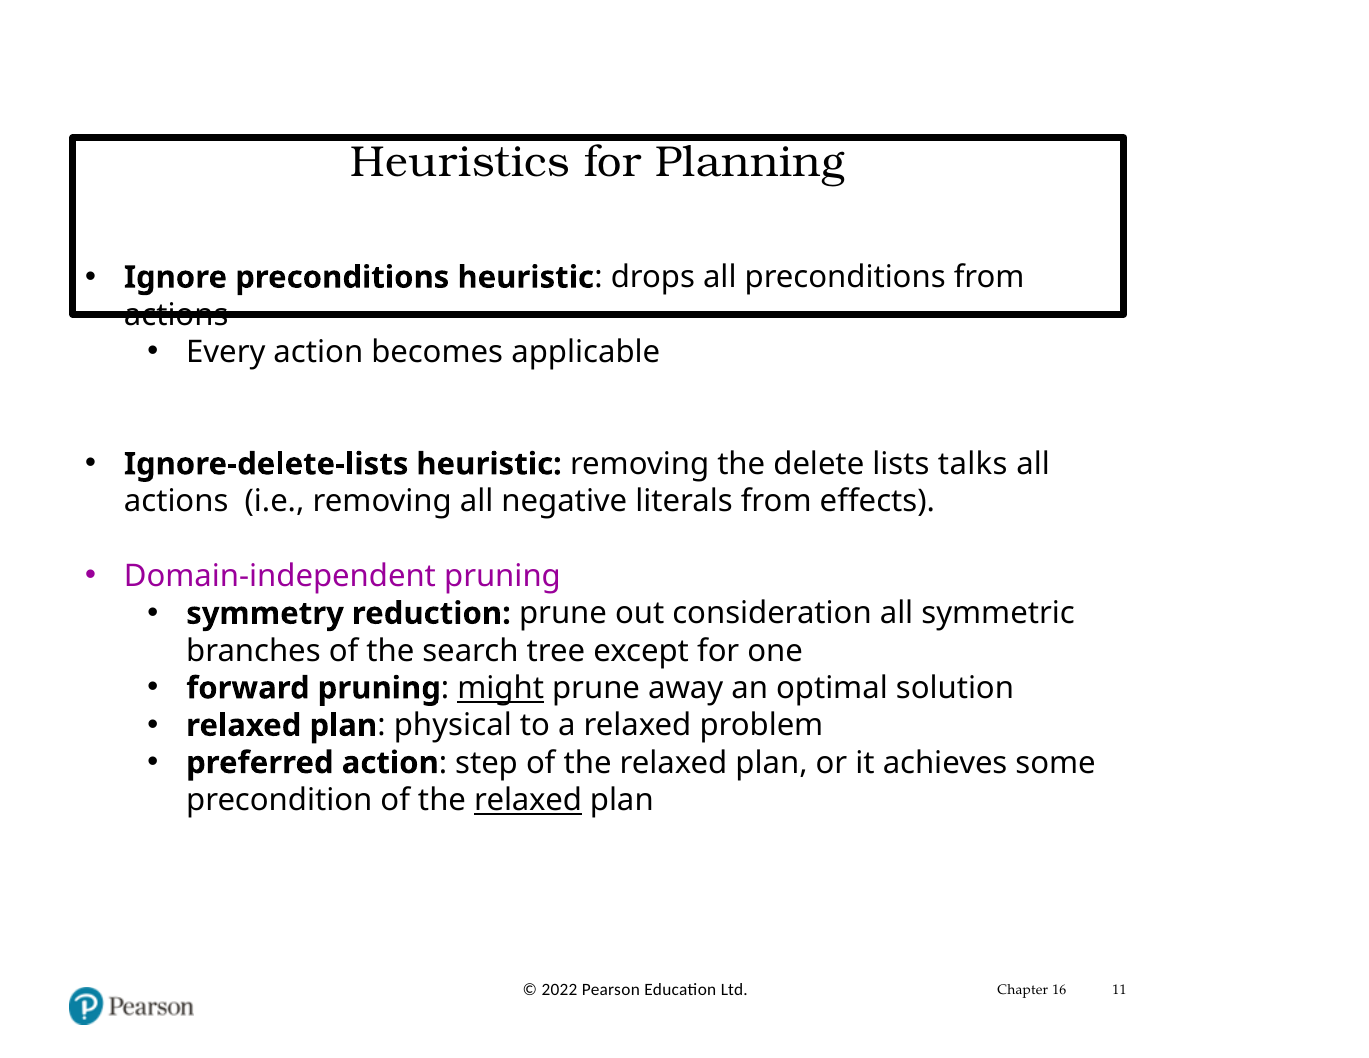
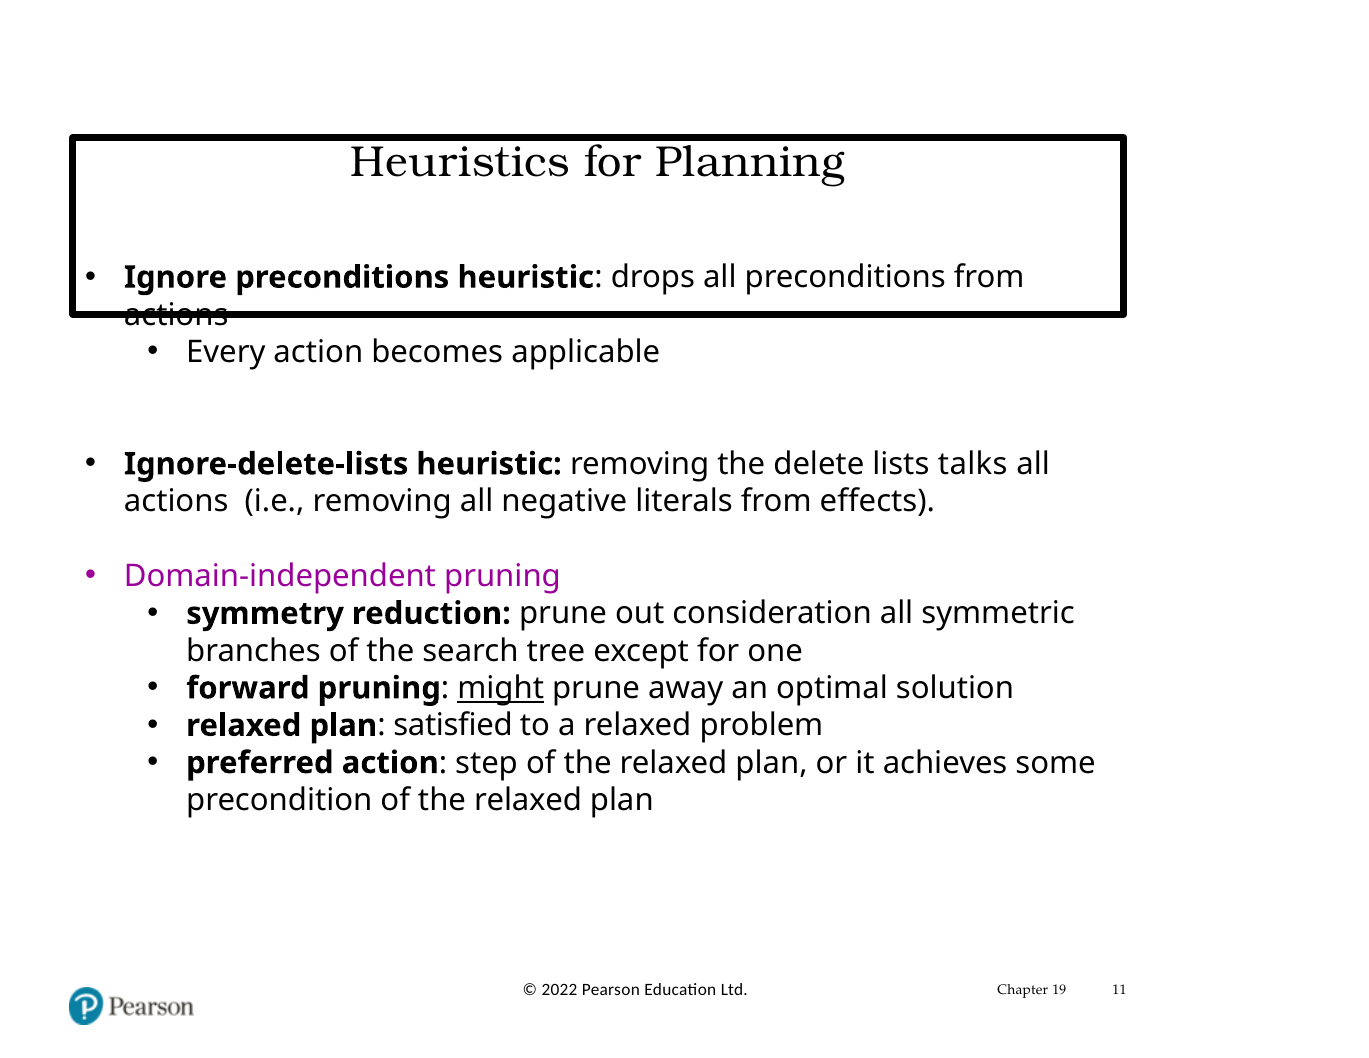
physical: physical -> satisfied
relaxed at (528, 800) underline: present -> none
16: 16 -> 19
